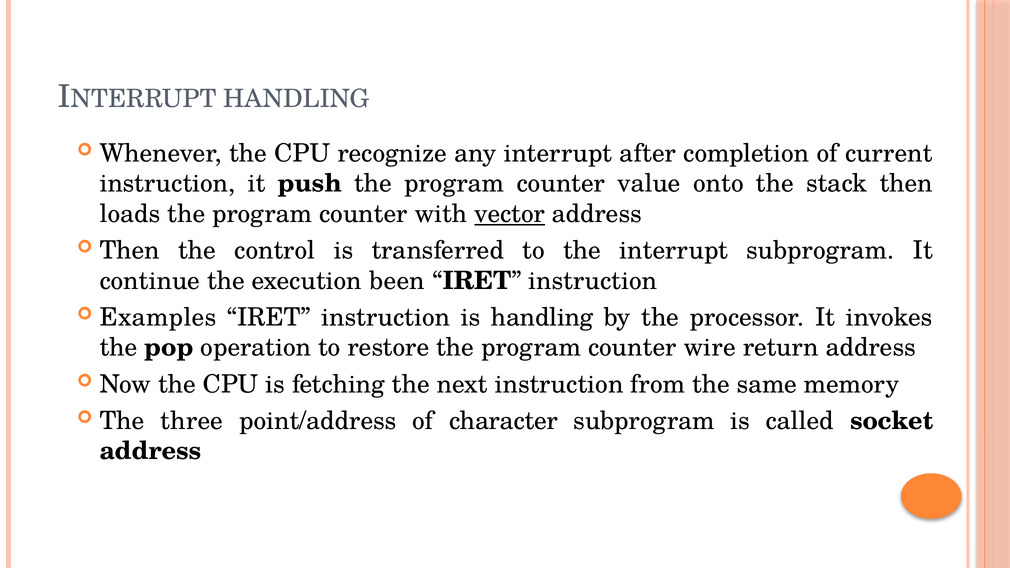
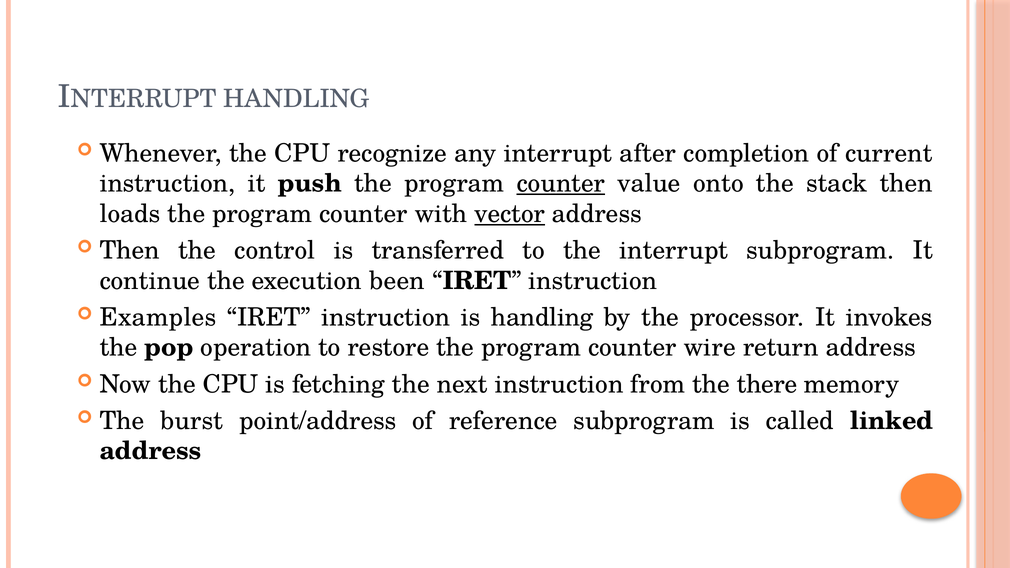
counter at (561, 184) underline: none -> present
same: same -> there
three: three -> burst
character: character -> reference
socket: socket -> linked
